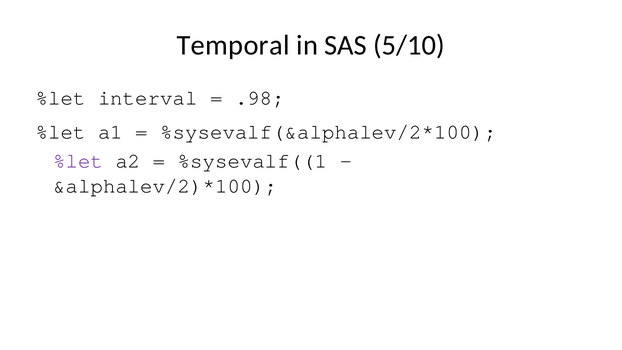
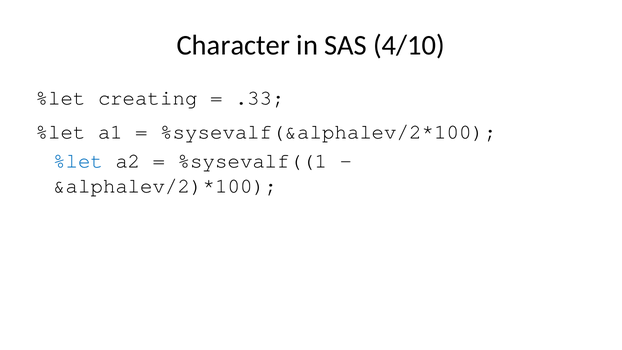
Temporal: Temporal -> Character
5/10: 5/10 -> 4/10
interval: interval -> creating
.98: .98 -> .33
%let at (78, 161) colour: purple -> blue
